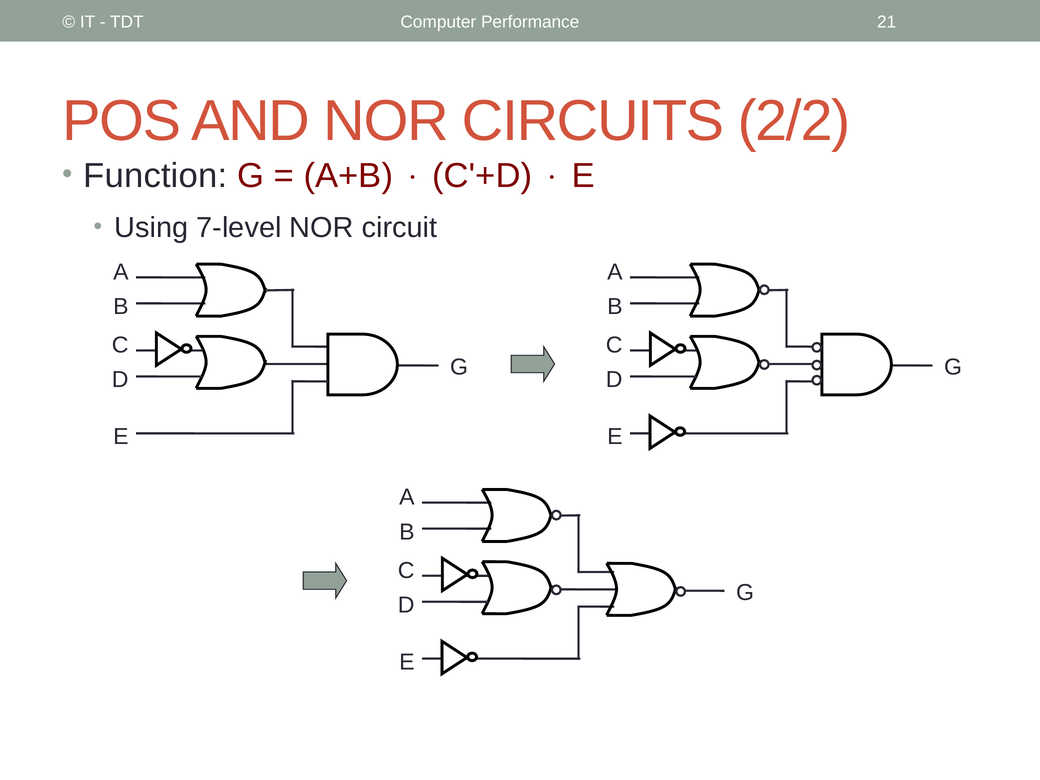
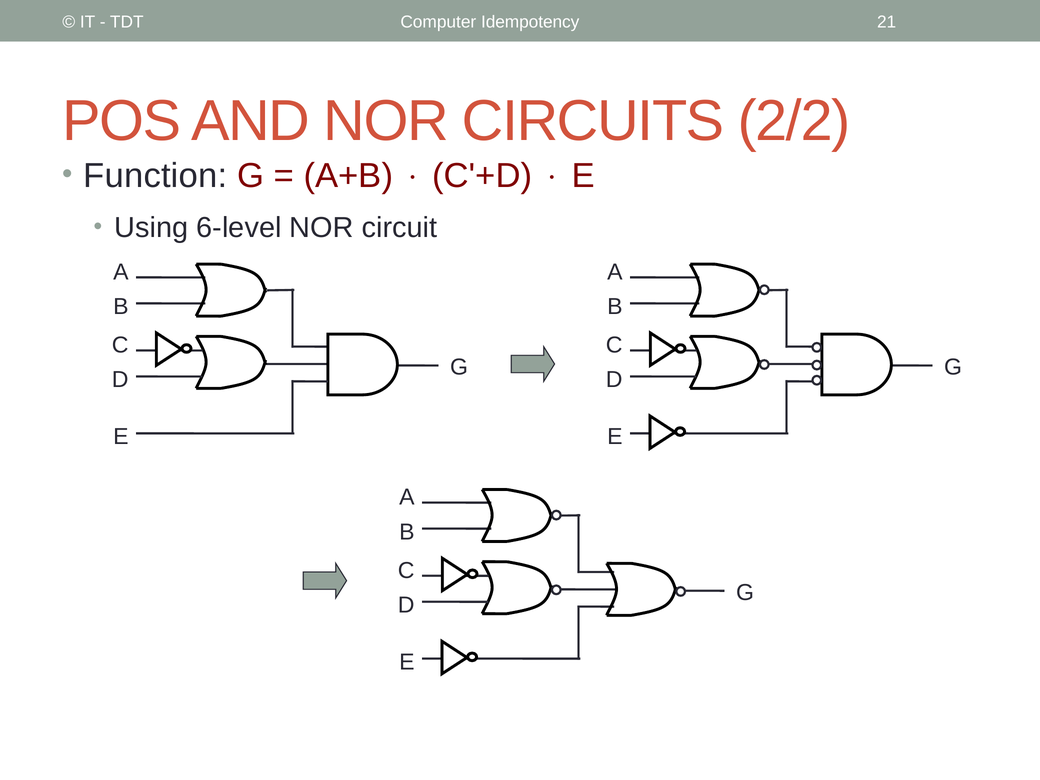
Performance: Performance -> Idempotency
7-level: 7-level -> 6-level
